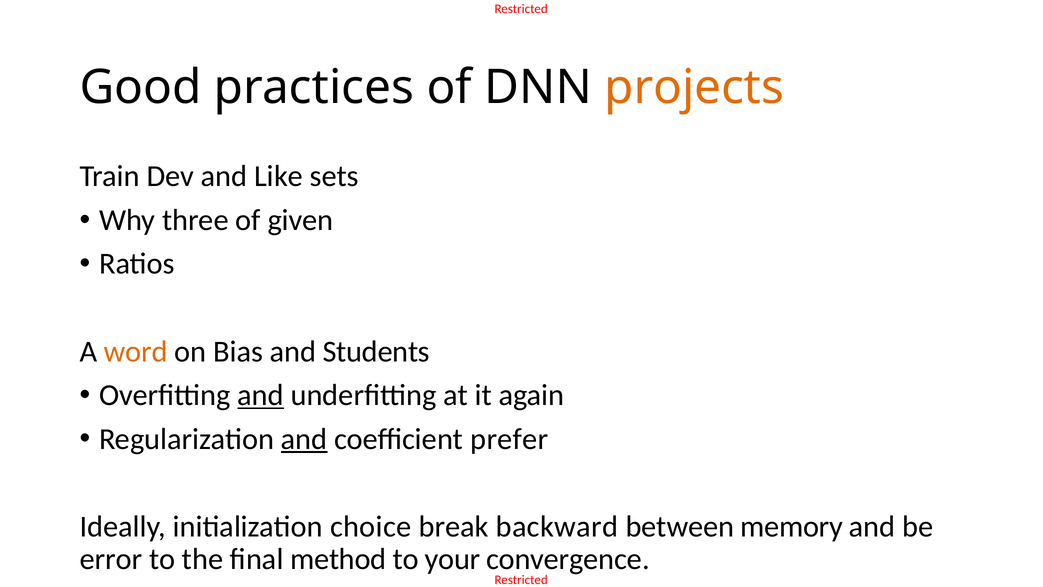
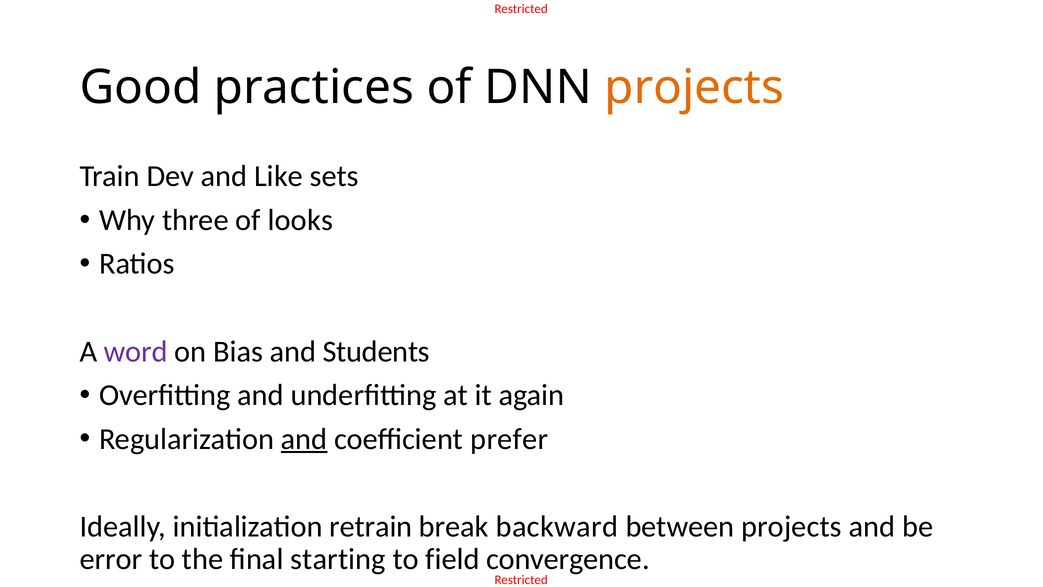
given: given -> looks
word colour: orange -> purple
and at (261, 395) underline: present -> none
choice: choice -> retrain
between memory: memory -> projects
method: method -> starting
your: your -> field
